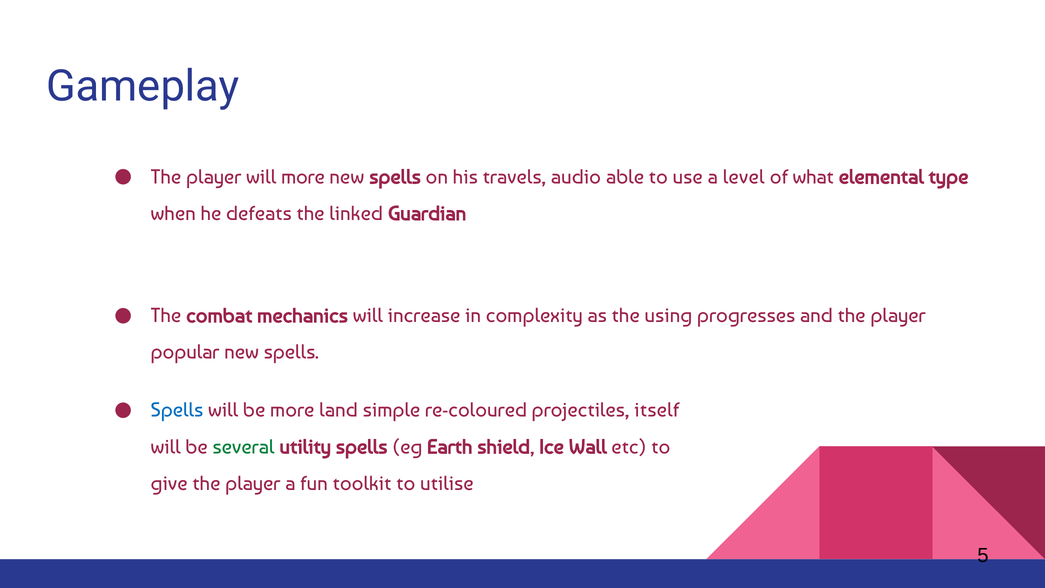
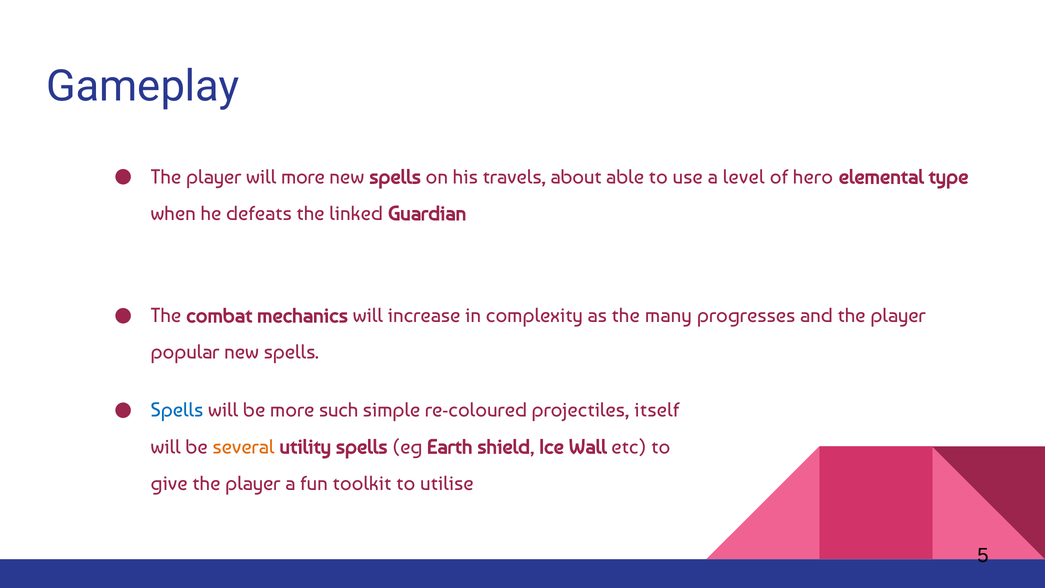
audio: audio -> about
what: what -> hero
using: using -> many
land: land -> such
several colour: green -> orange
